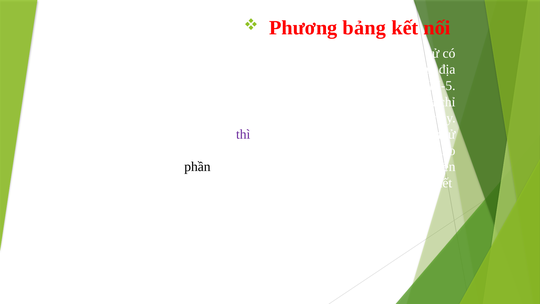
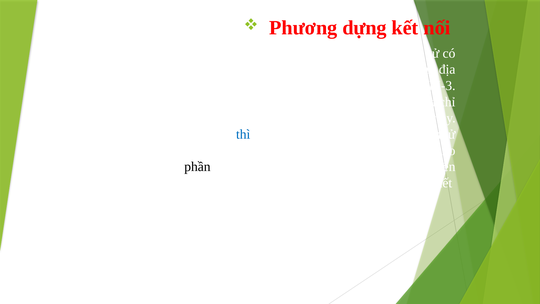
Phương bảng: bảng -> dựng
M-5: M-5 -> M-3
thì at (243, 134) colour: purple -> blue
